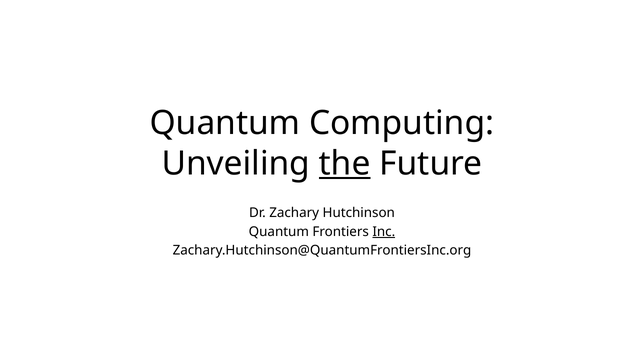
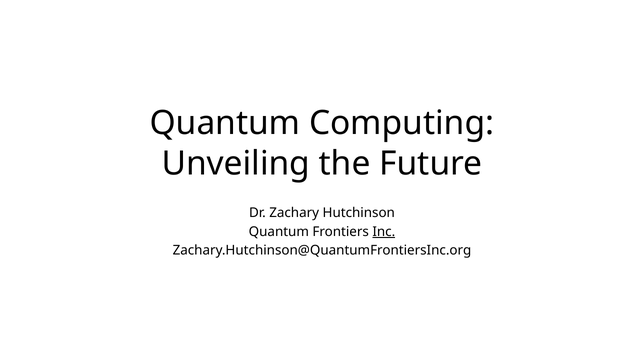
the underline: present -> none
